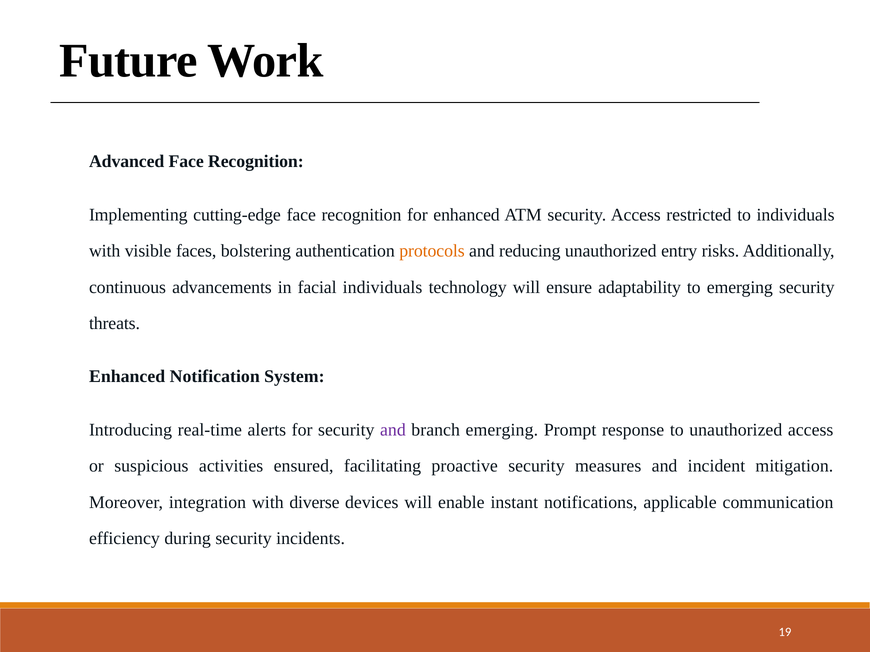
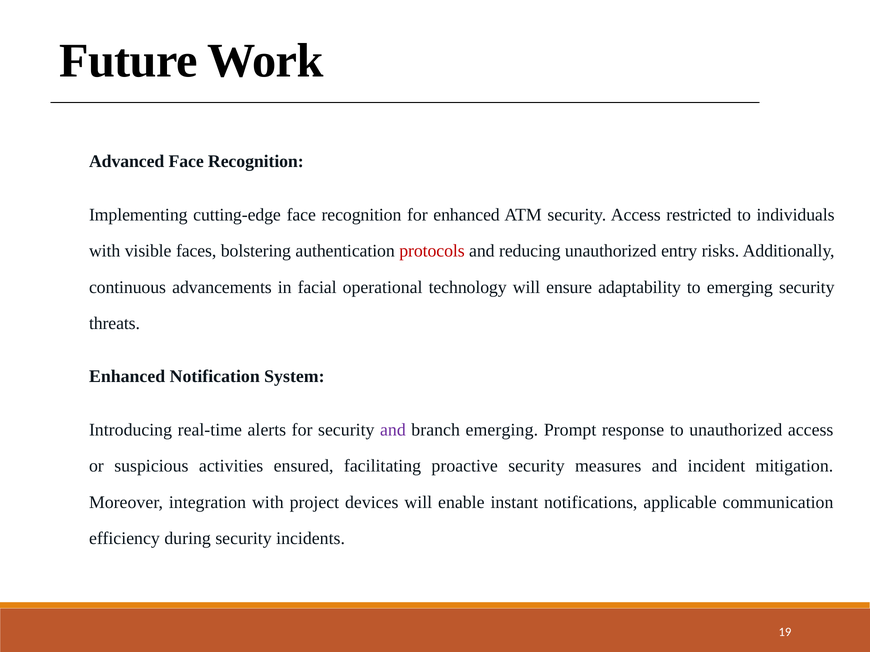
protocols colour: orange -> red
facial individuals: individuals -> operational
diverse: diverse -> project
